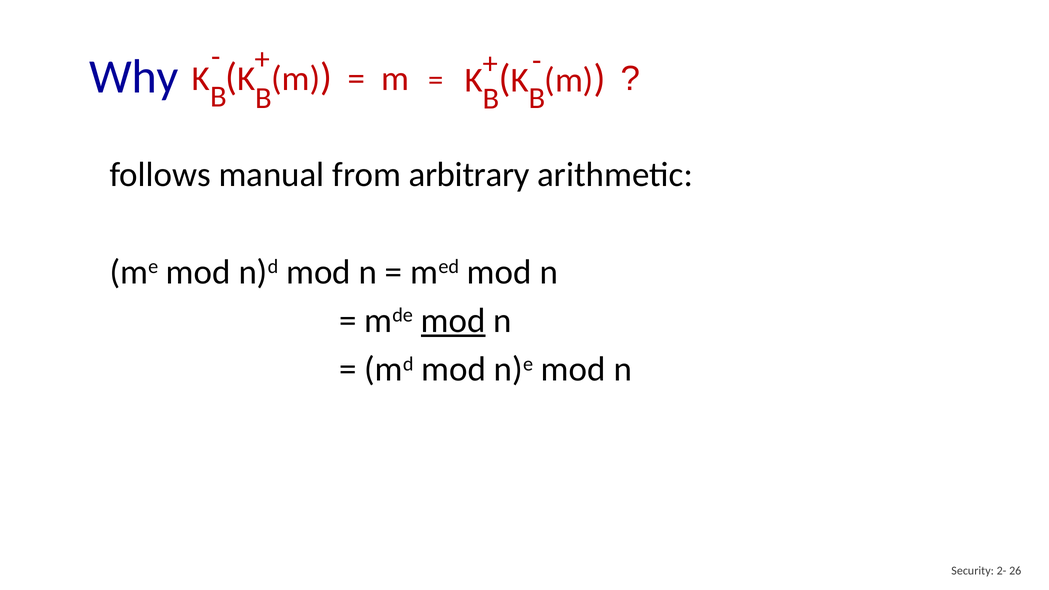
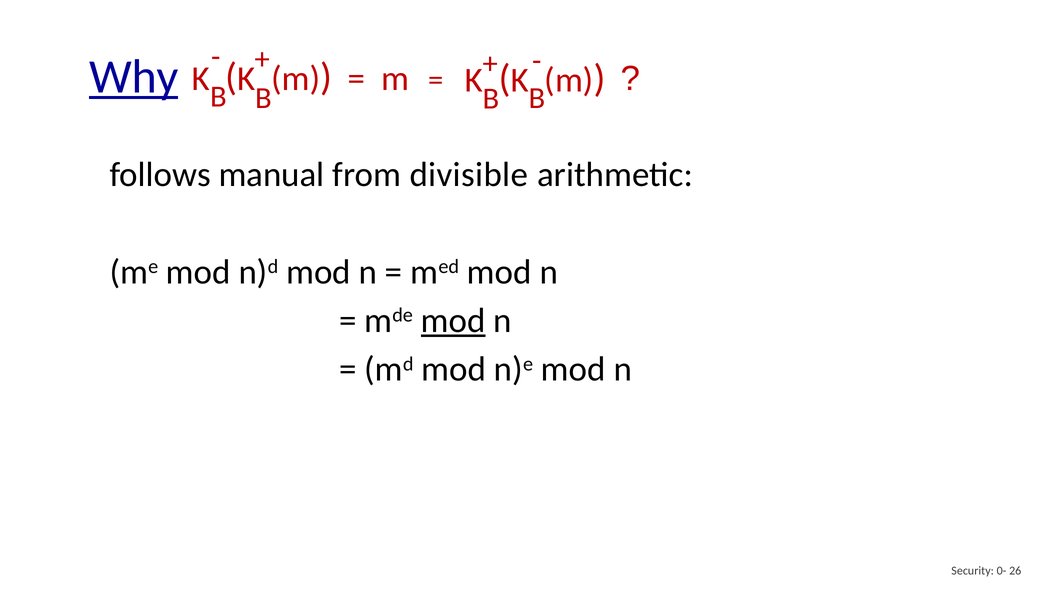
Why underline: none -> present
arbitrary: arbitrary -> divisible
2-: 2- -> 0-
